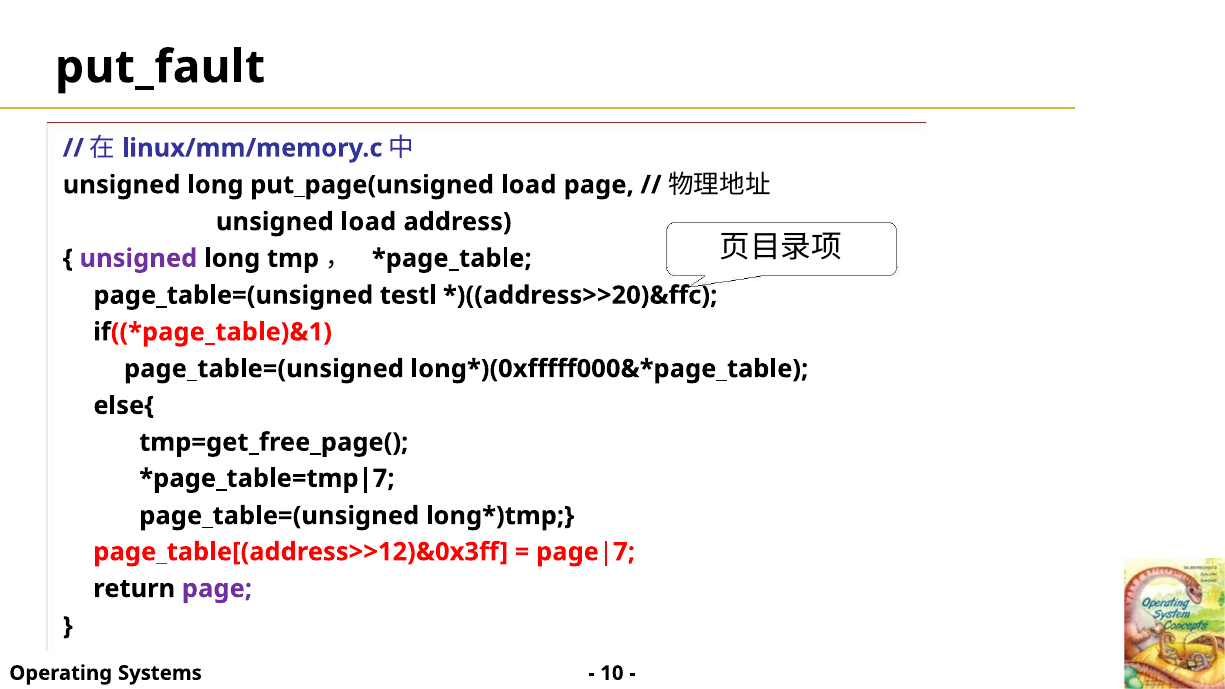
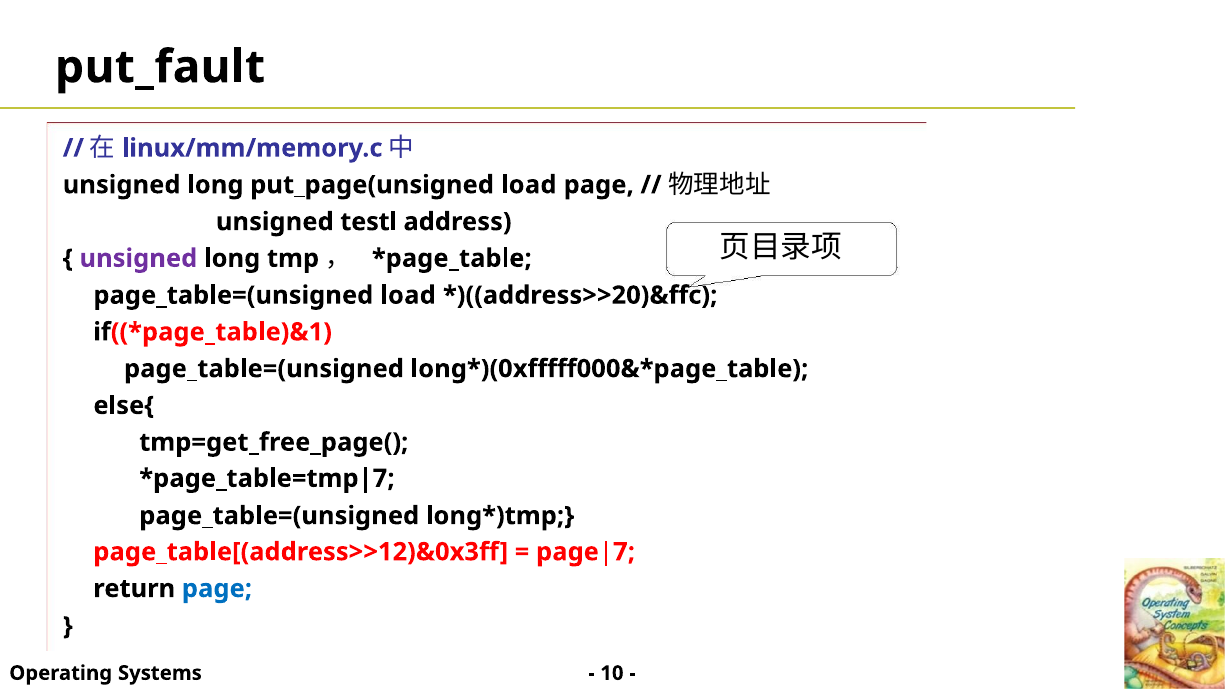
unsigned load: load -> testl
page_table=(unsigned testl: testl -> load
page at (217, 589) colour: purple -> blue
